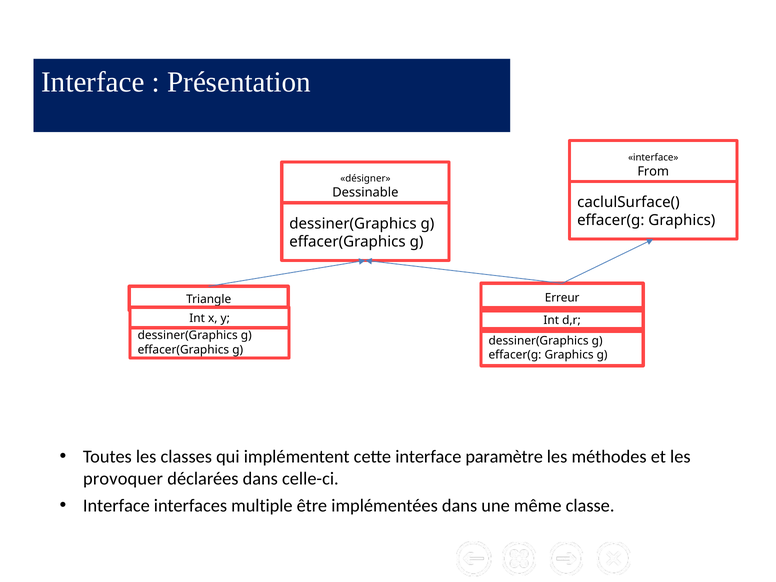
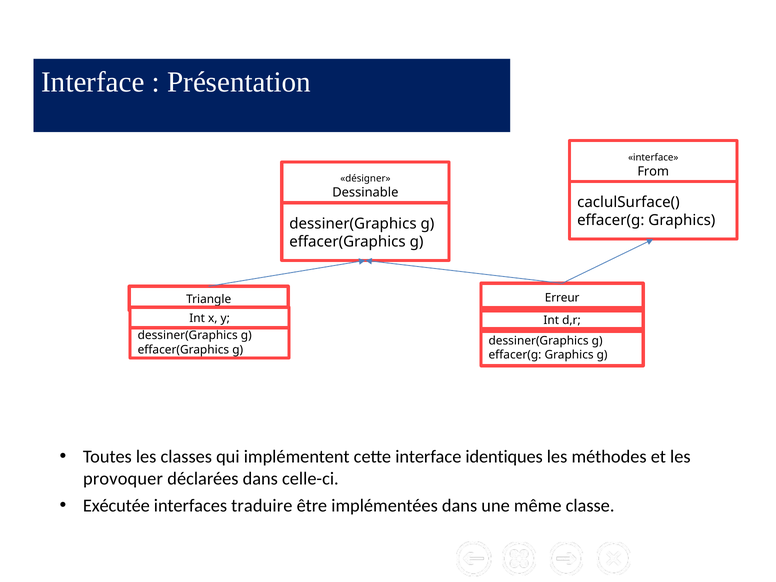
paramètre: paramètre -> identiques
Interface at (116, 506): Interface -> Exécutée
multiple: multiple -> traduire
